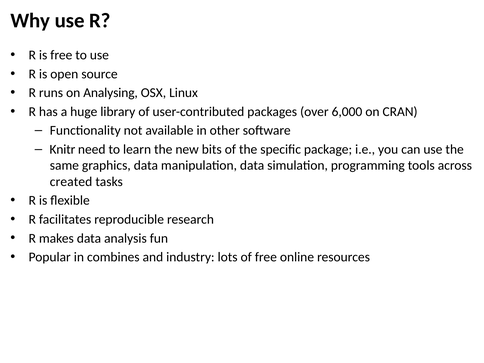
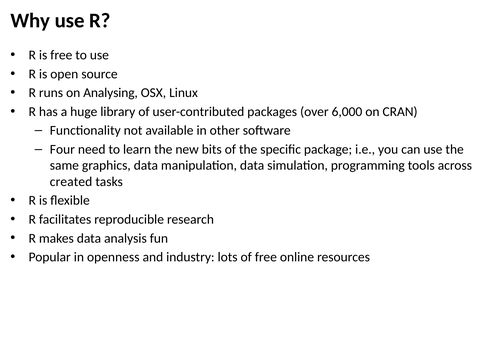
Knitr: Knitr -> Four
combines: combines -> openness
